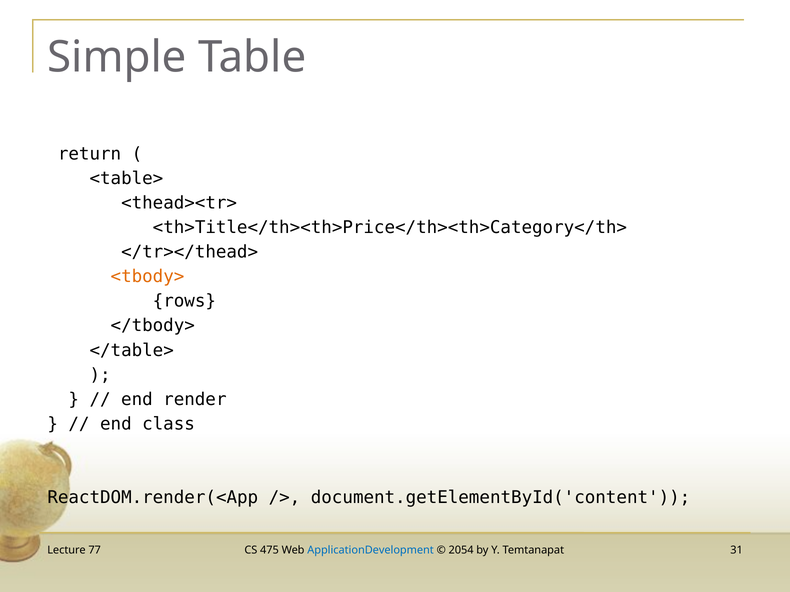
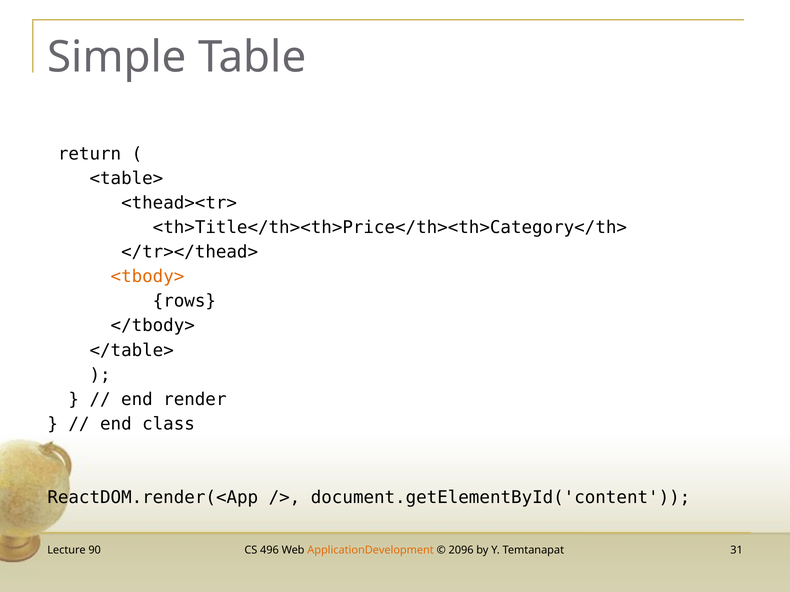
77: 77 -> 90
475: 475 -> 496
ApplicationDevelopment colour: blue -> orange
2054: 2054 -> 2096
